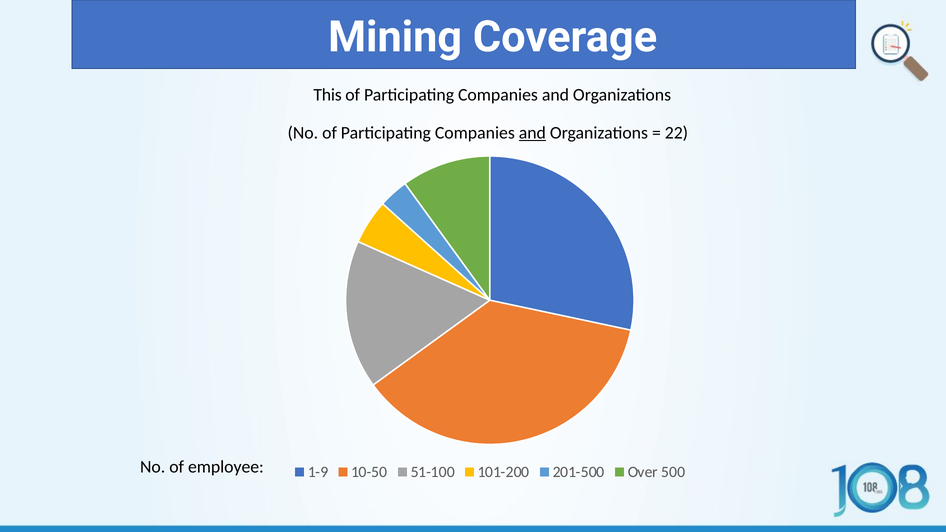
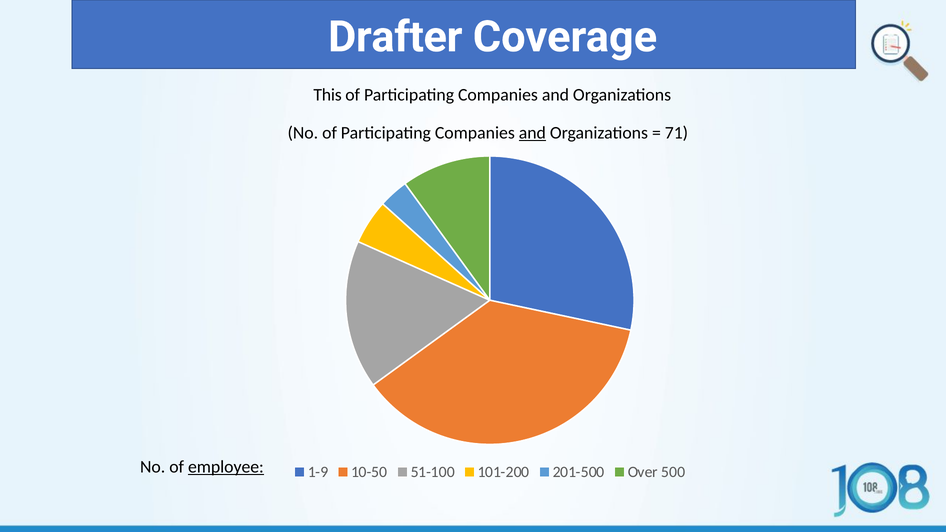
Mining: Mining -> Drafter
22: 22 -> 71
employee underline: none -> present
